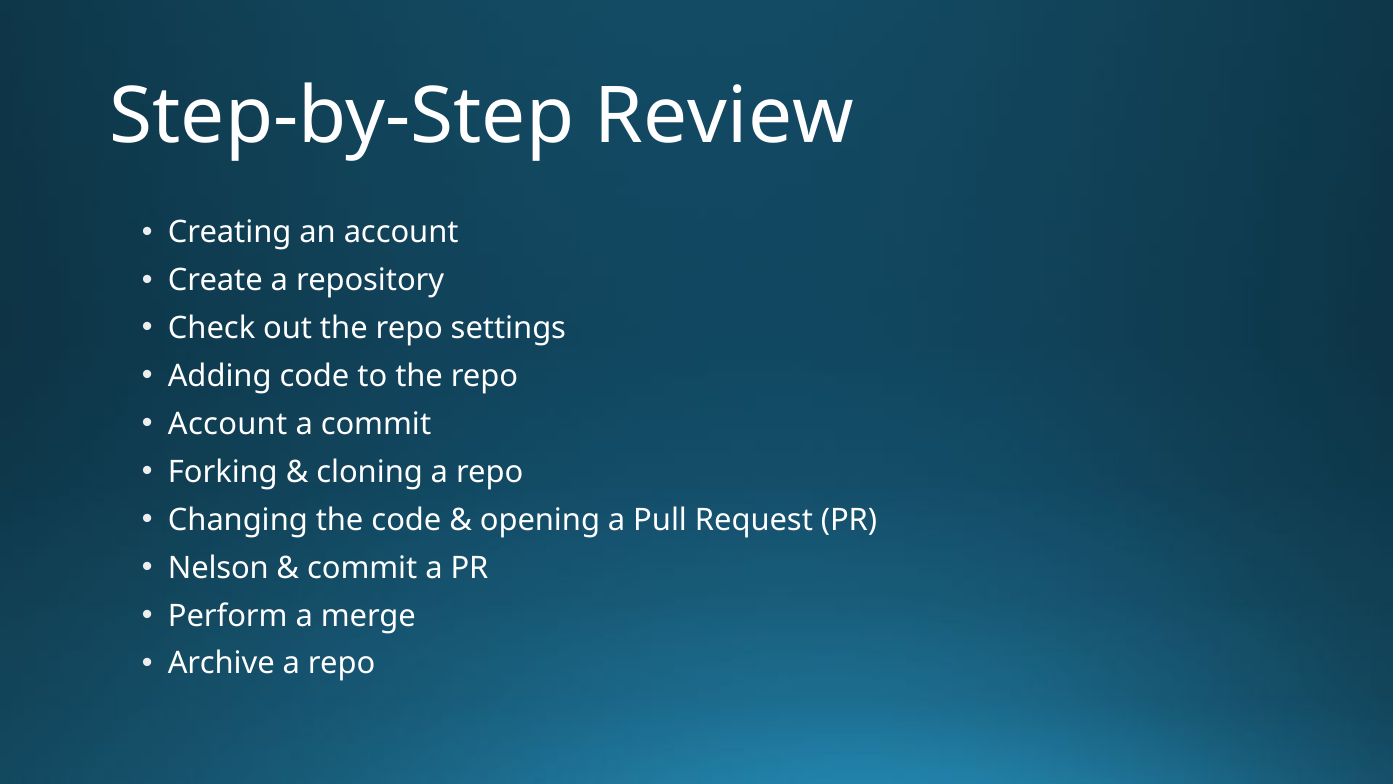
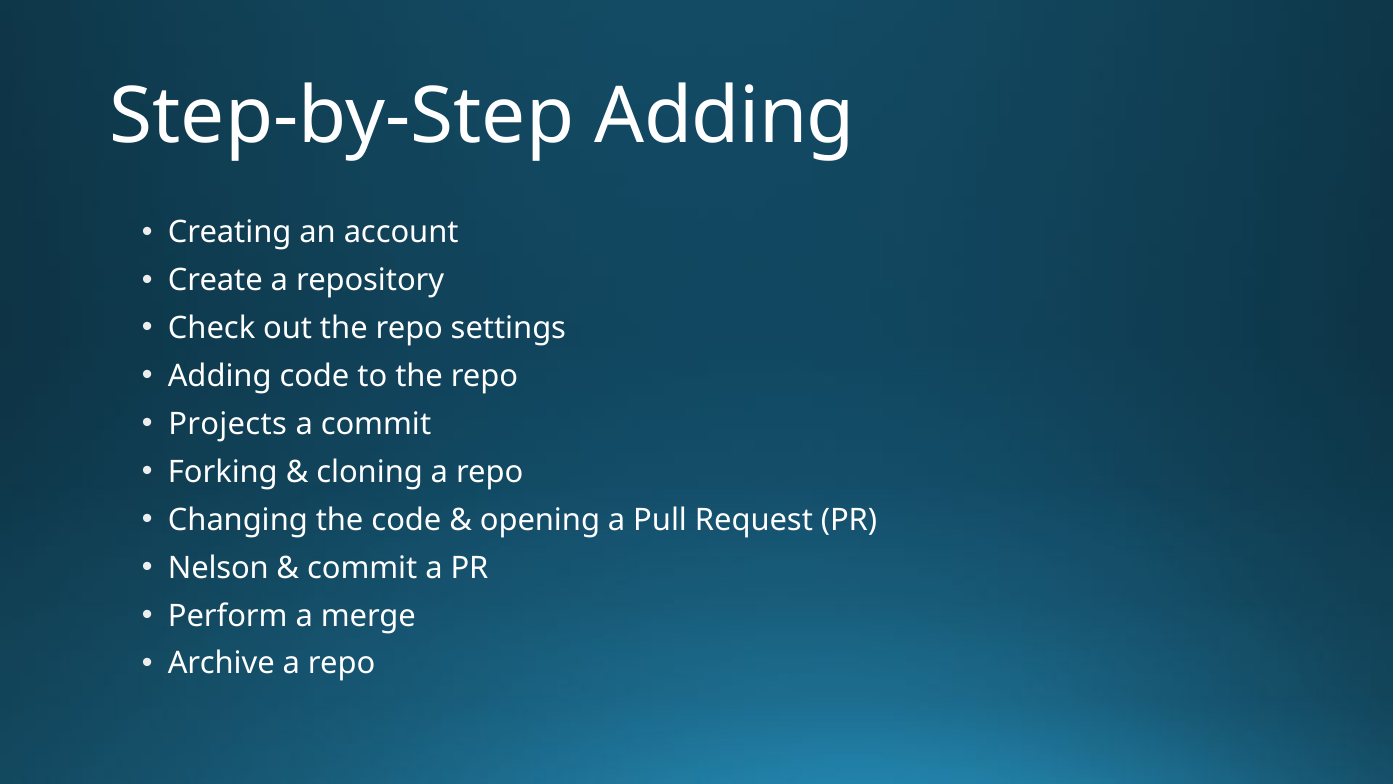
Step-by-Step Review: Review -> Adding
Account at (228, 424): Account -> Projects
